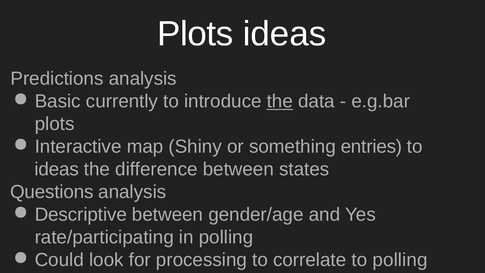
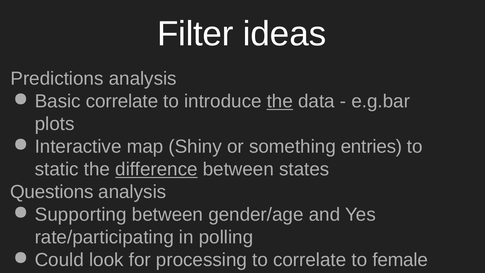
Plots at (195, 34): Plots -> Filter
Basic currently: currently -> correlate
ideas at (57, 169): ideas -> static
difference underline: none -> present
Descriptive: Descriptive -> Supporting
to polling: polling -> female
